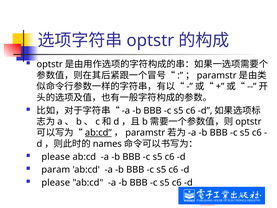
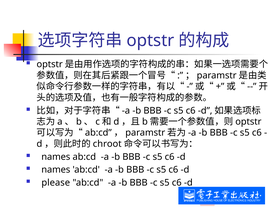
ab:cd at (98, 133) underline: present -> none
names: names -> chroot
please at (56, 157): please -> names
param at (56, 170): param -> names
